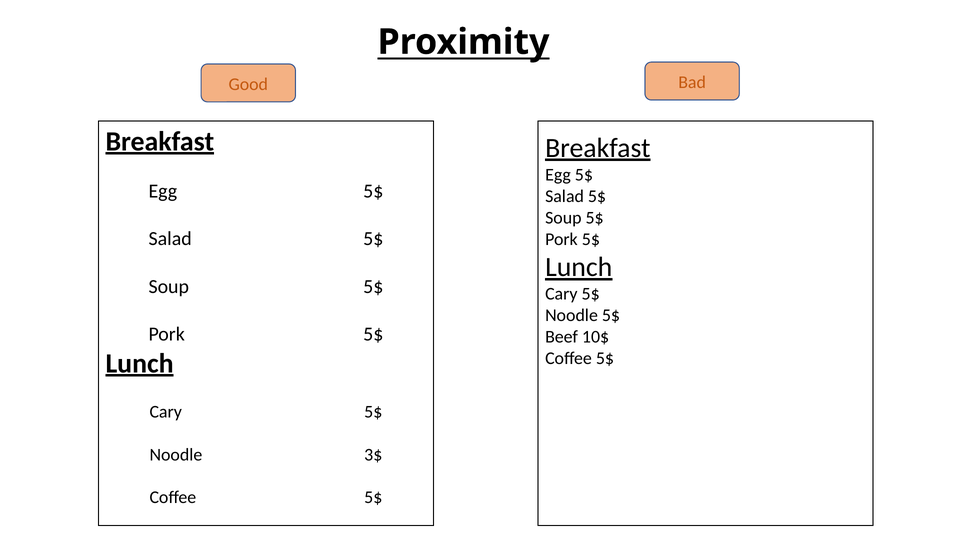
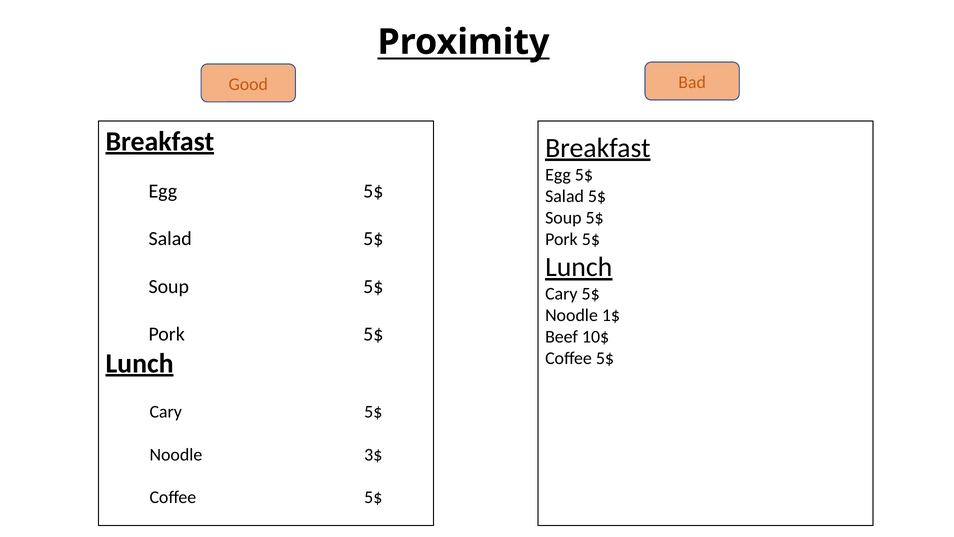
Noodle 5$: 5$ -> 1$
